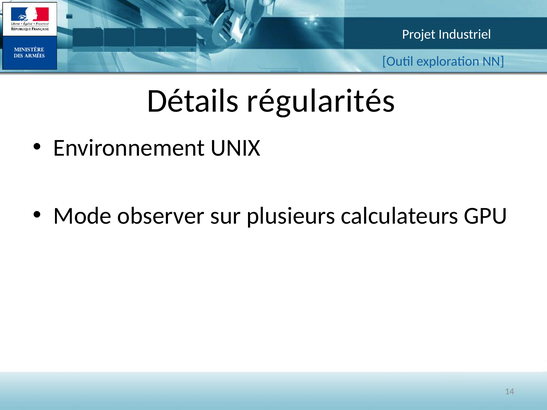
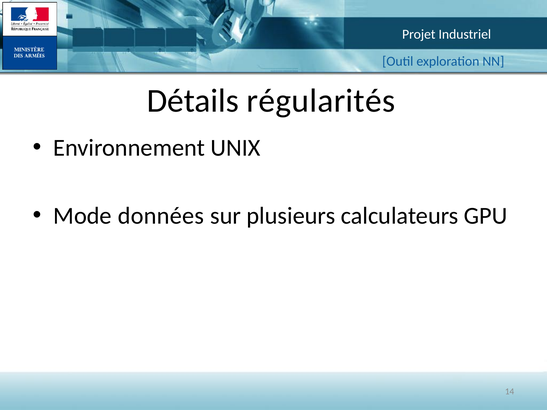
observer: observer -> données
